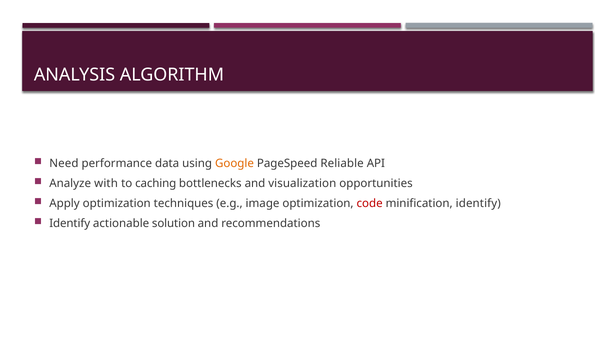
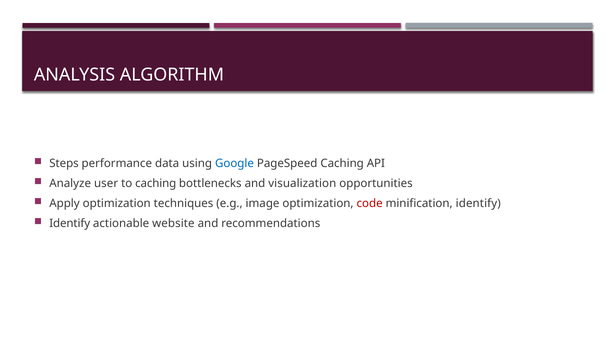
Need: Need -> Steps
Google colour: orange -> blue
PageSpeed Reliable: Reliable -> Caching
with: with -> user
solution: solution -> website
